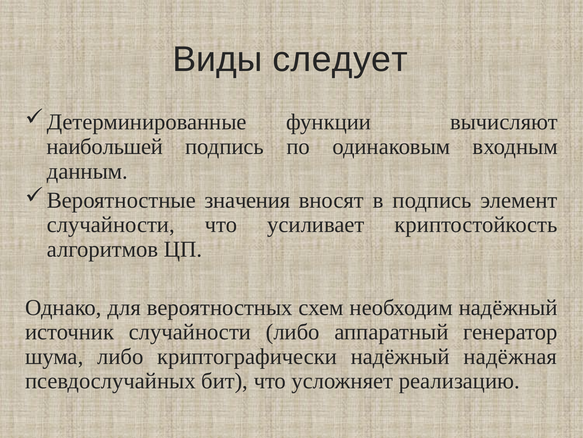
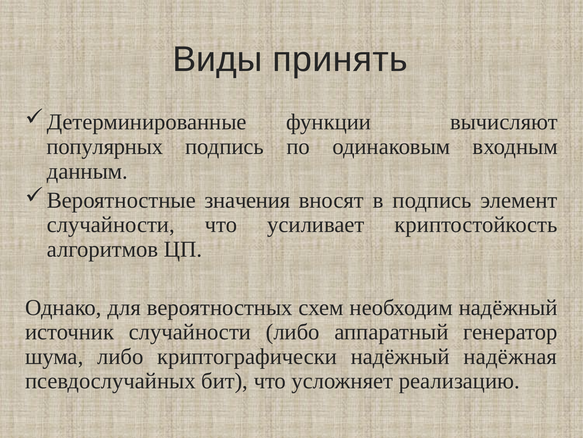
следует: следует -> принять
наибольшей: наибольшей -> популярных
